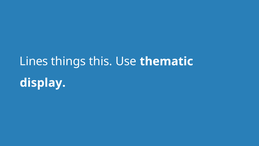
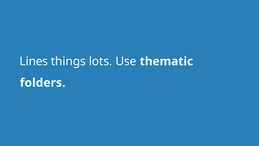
this: this -> lots
display: display -> folders
